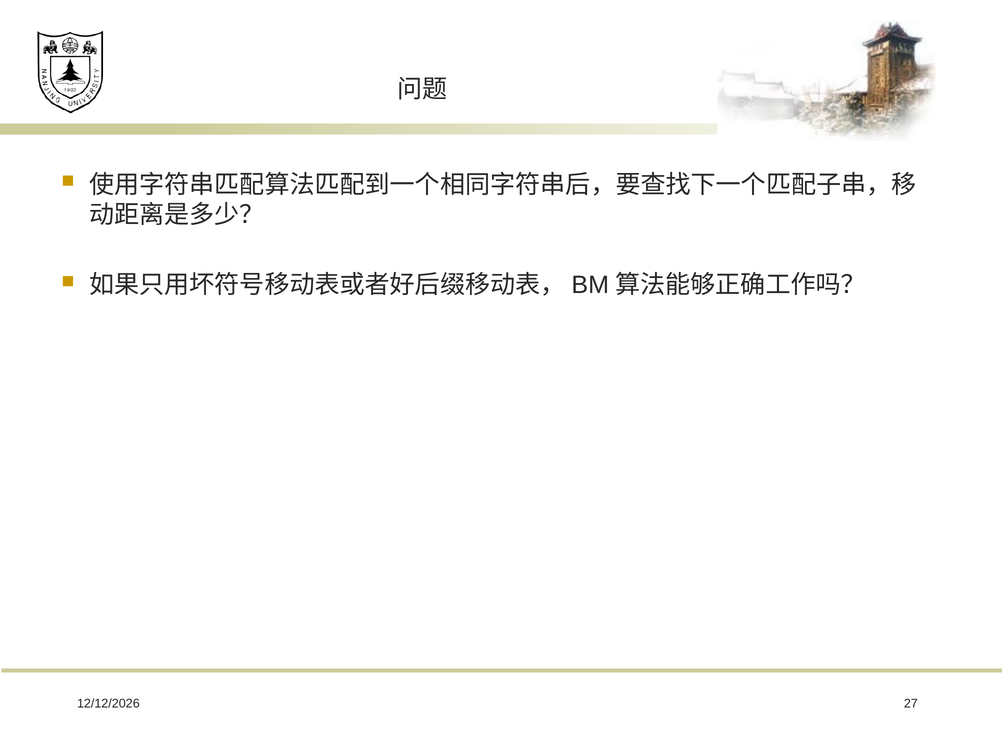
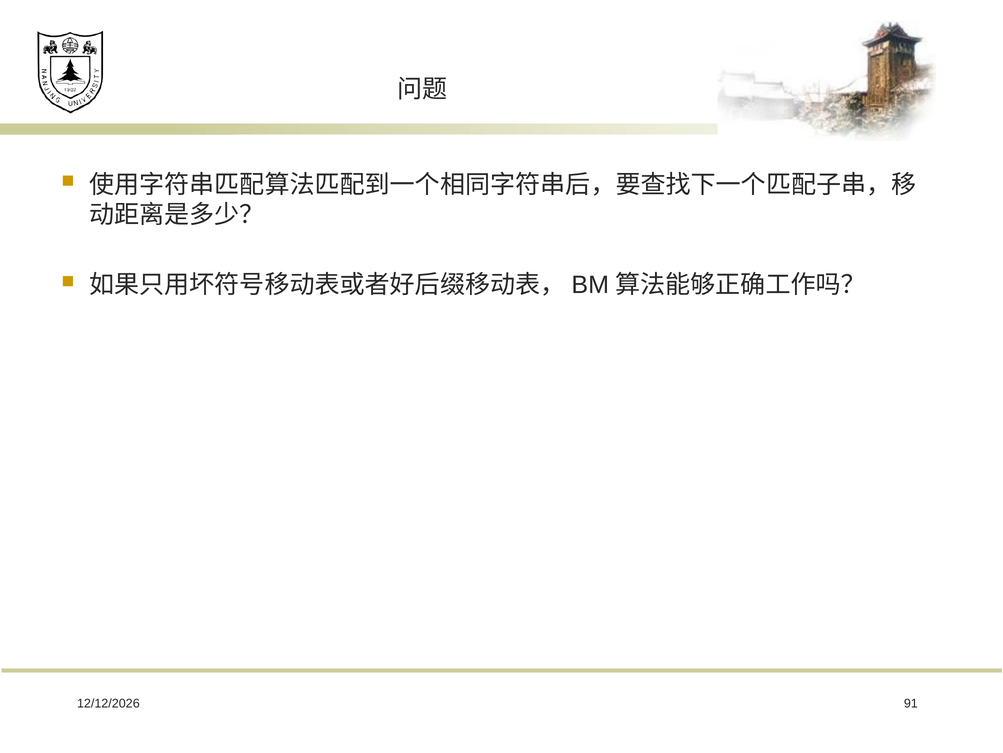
27: 27 -> 91
